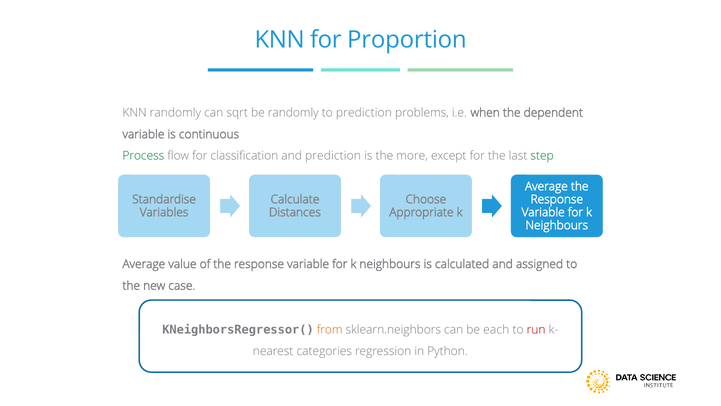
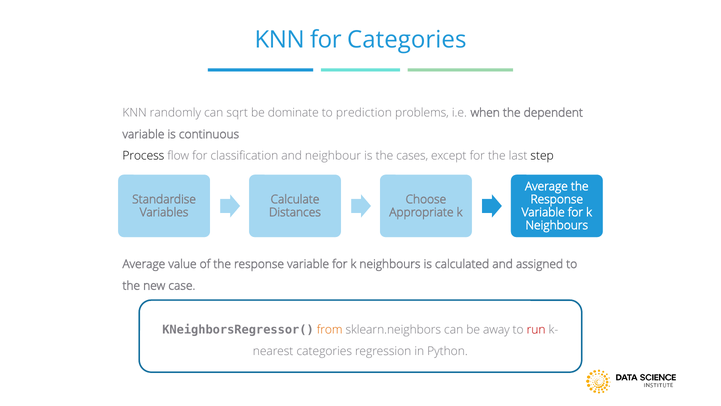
for Proportion: Proportion -> Categories
be randomly: randomly -> dominate
Process colour: green -> black
and prediction: prediction -> neighbour
more: more -> cases
step colour: green -> black
each: each -> away
